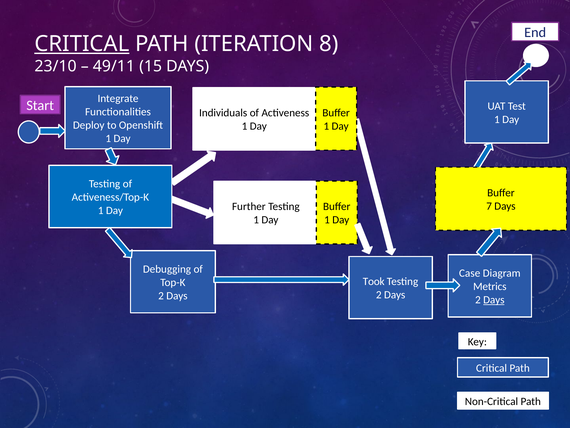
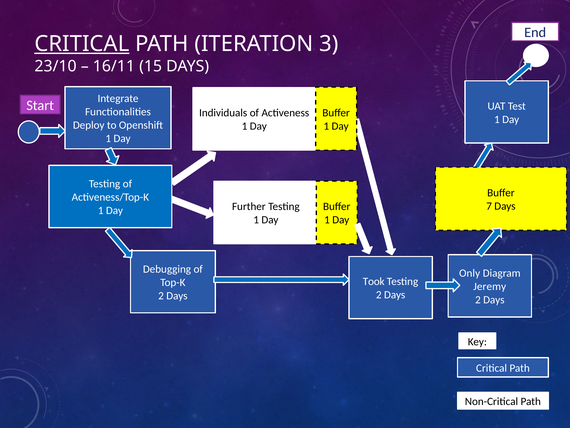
8: 8 -> 3
49/11: 49/11 -> 16/11
Case: Case -> Only
Metrics: Metrics -> Jeremy
Days at (494, 300) underline: present -> none
